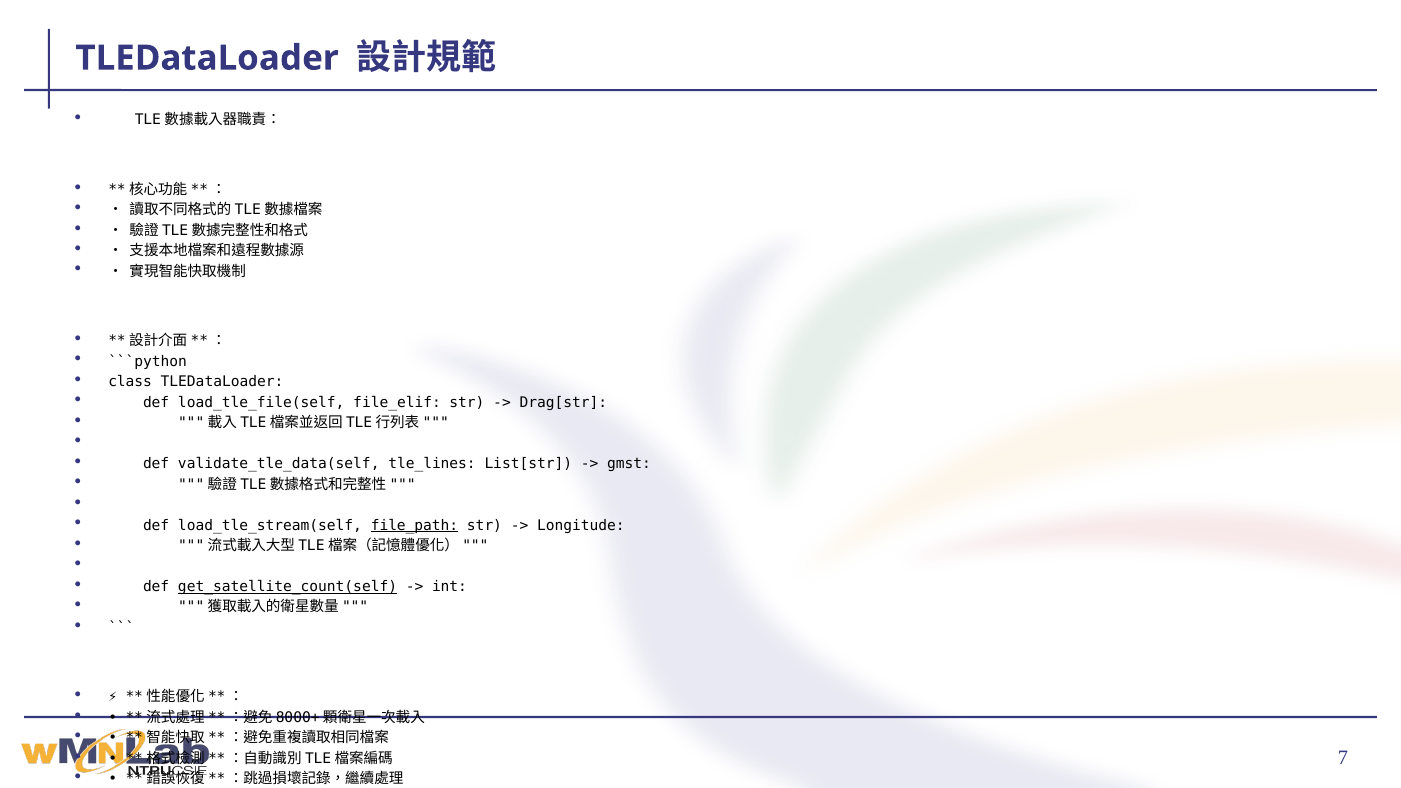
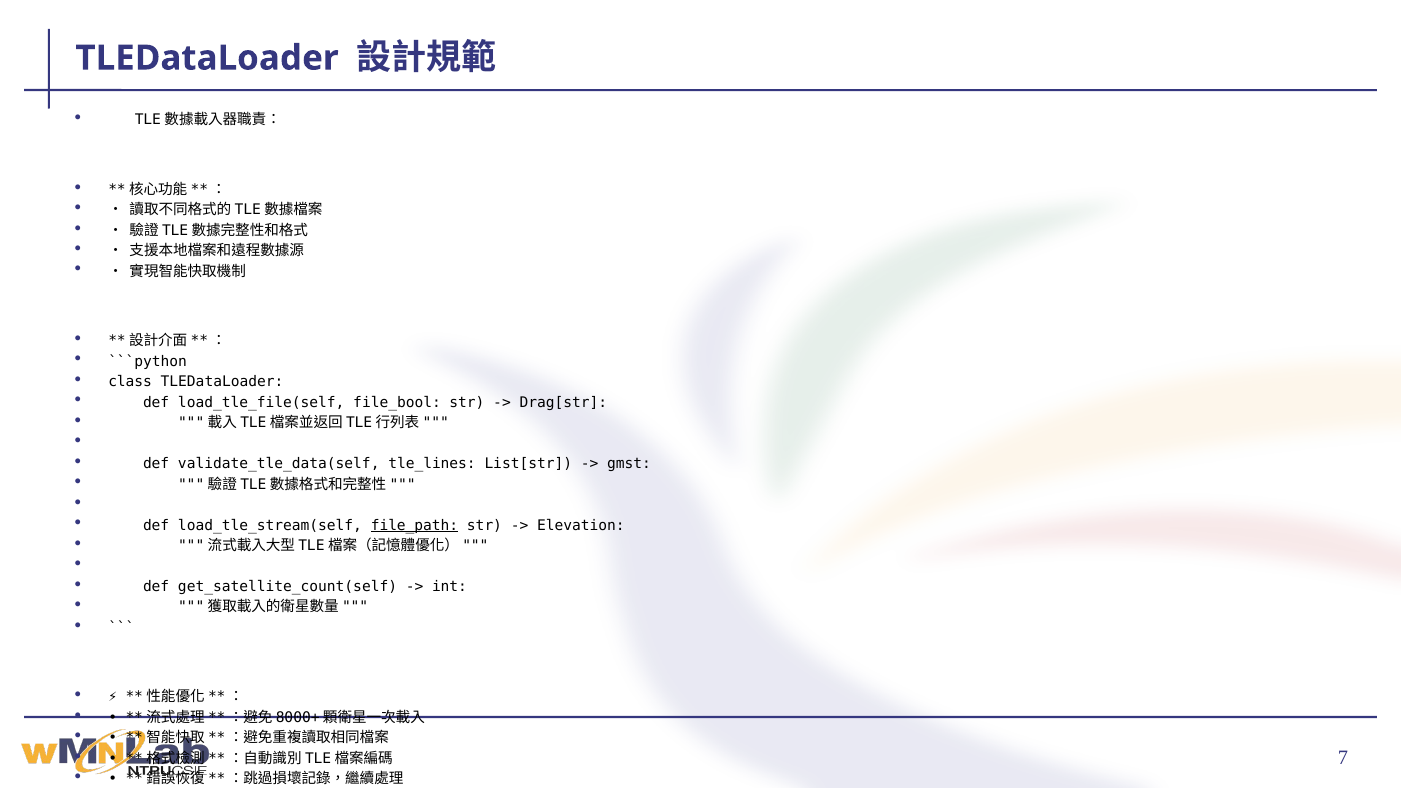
file_elif: file_elif -> file_bool
Longitude: Longitude -> Elevation
get_satellite_count(self underline: present -> none
